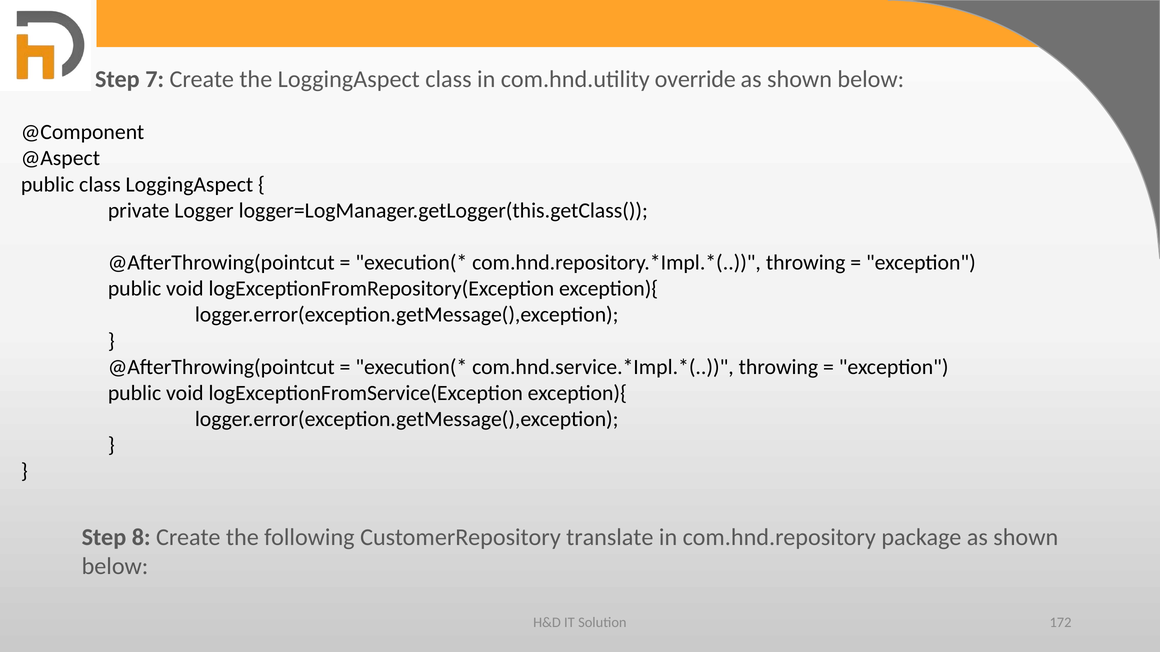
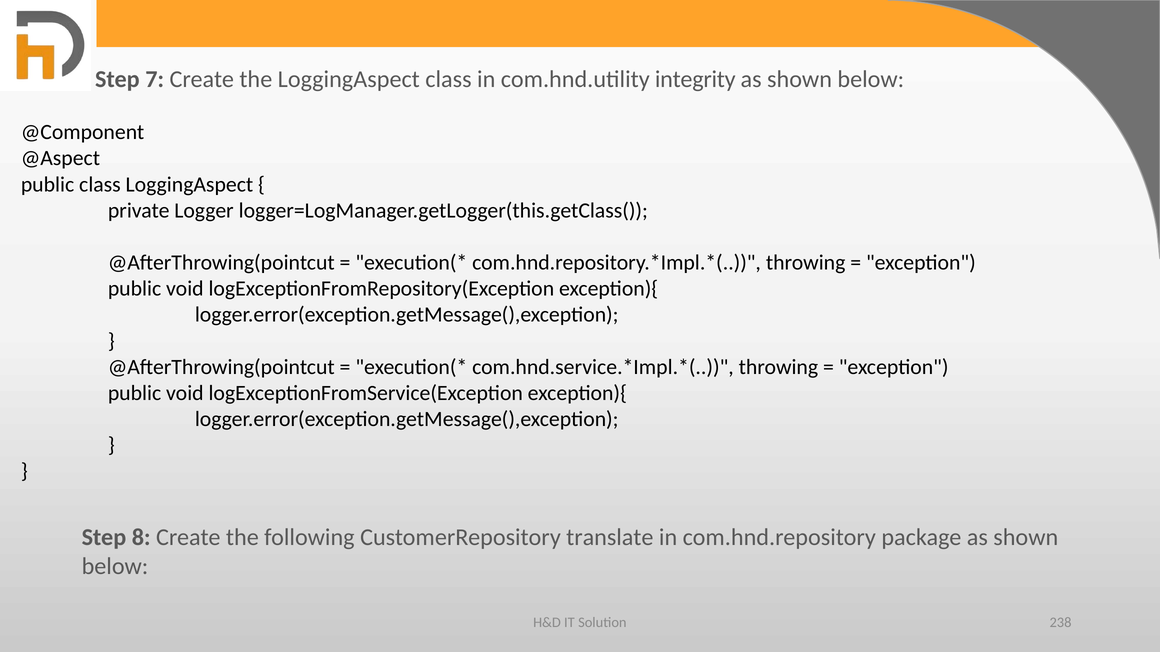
override: override -> integrity
172: 172 -> 238
